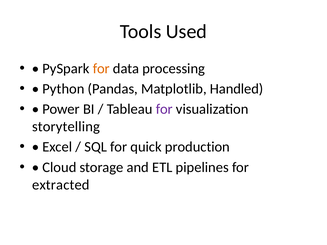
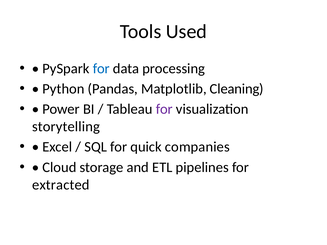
for at (101, 69) colour: orange -> blue
Handled: Handled -> Cleaning
production: production -> companies
